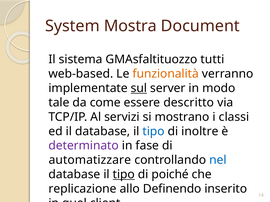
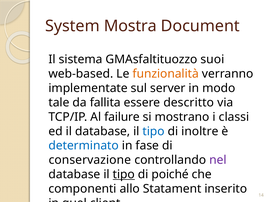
tutti: tutti -> suoi
sul underline: present -> none
come: come -> fallita
servizi: servizi -> failure
determinato colour: purple -> blue
automatizzare: automatizzare -> conservazione
nel colour: blue -> purple
replicazione: replicazione -> componenti
Definendo: Definendo -> Statament
